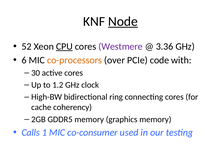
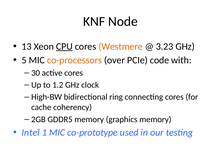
Node underline: present -> none
52: 52 -> 13
Westmere colour: purple -> orange
3.36: 3.36 -> 3.23
6: 6 -> 5
Calls: Calls -> Intel
co-consumer: co-consumer -> co-prototype
